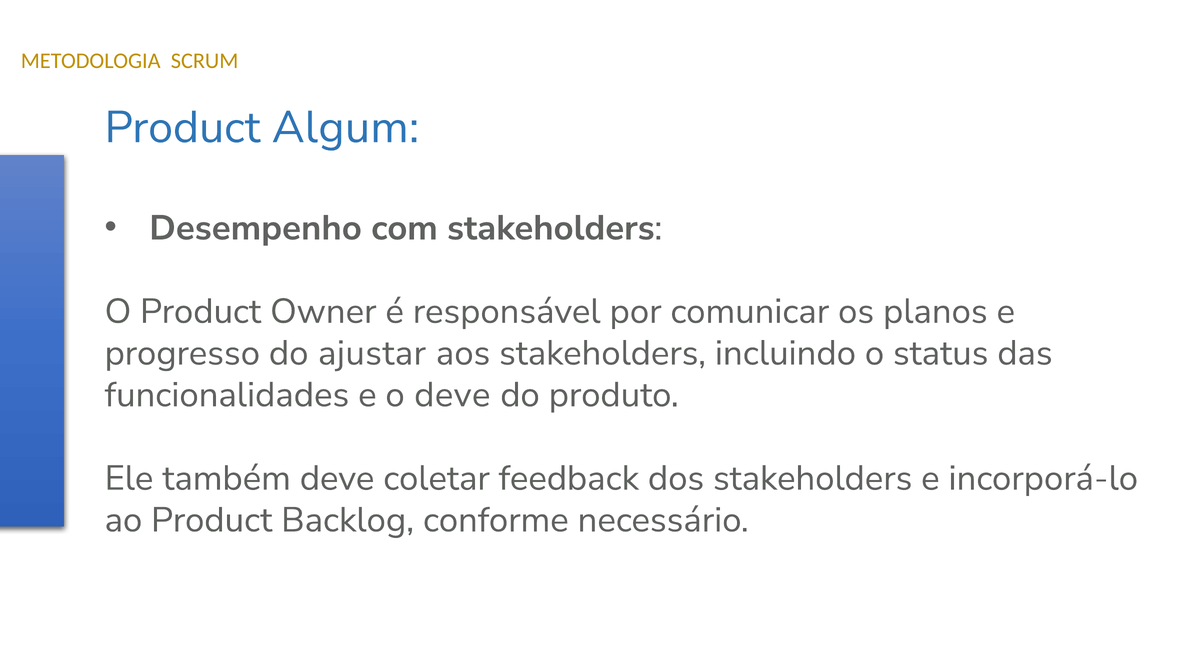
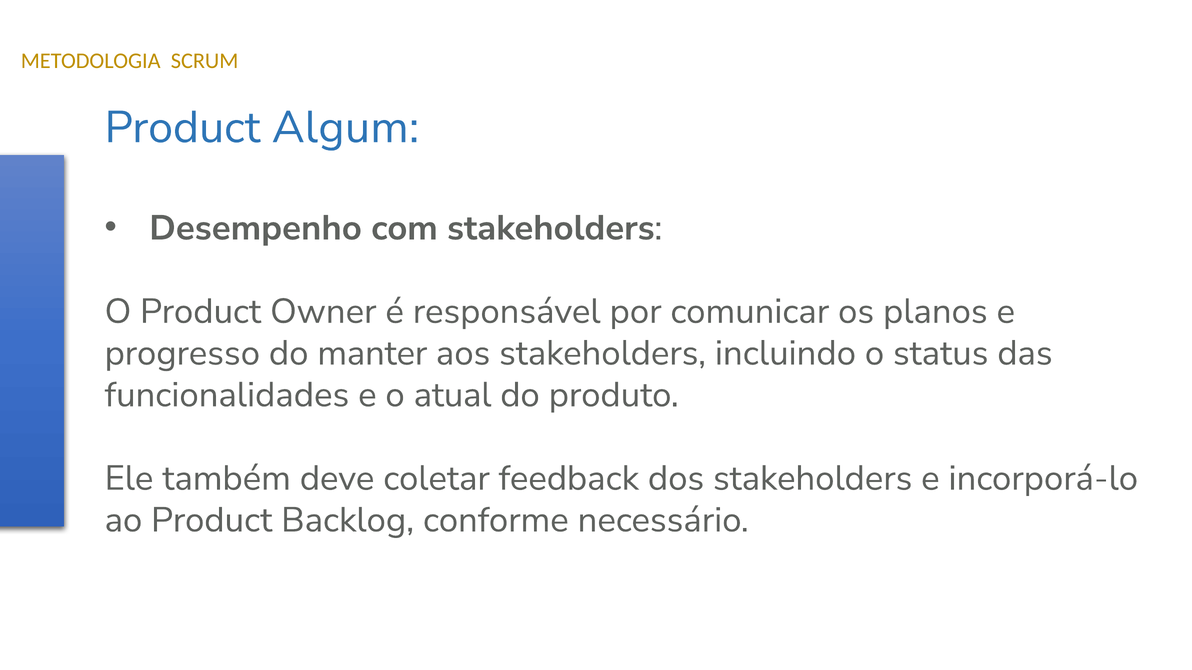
ajustar: ajustar -> manter
o deve: deve -> atual
